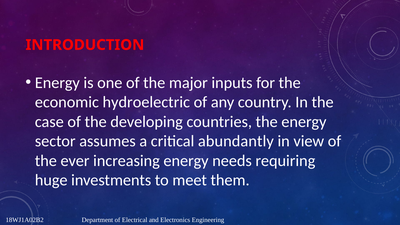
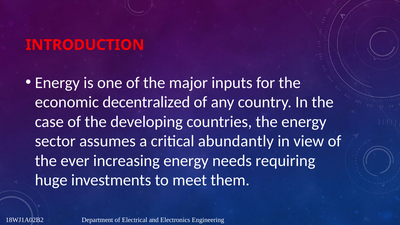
hydroelectric: hydroelectric -> decentralized
